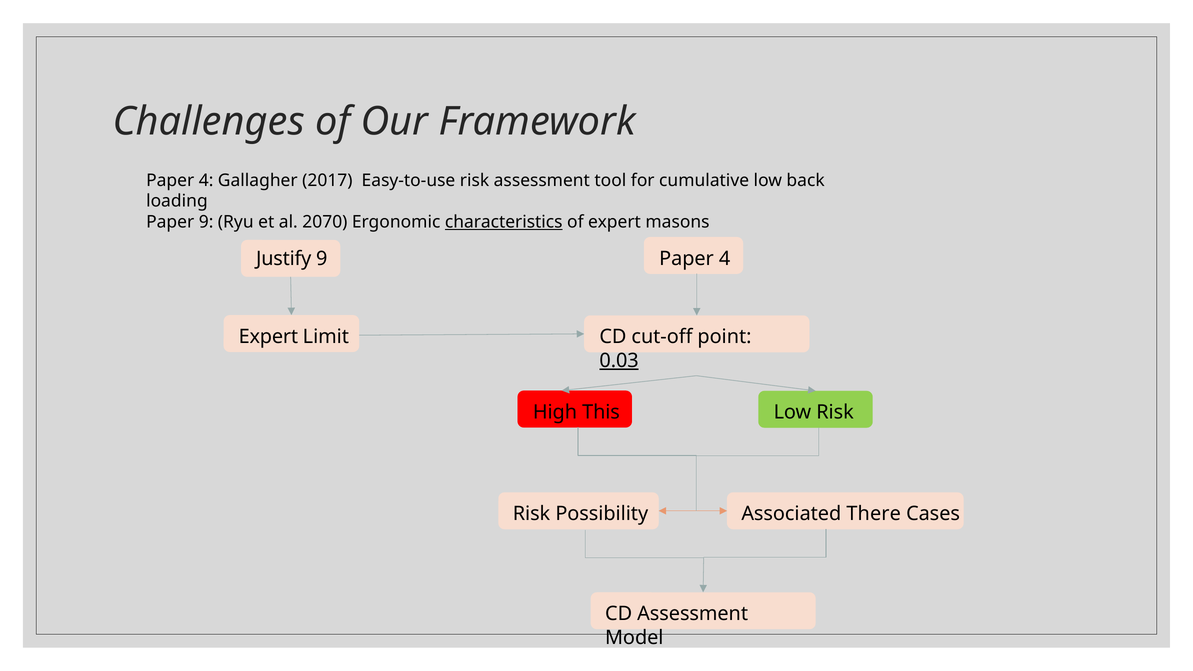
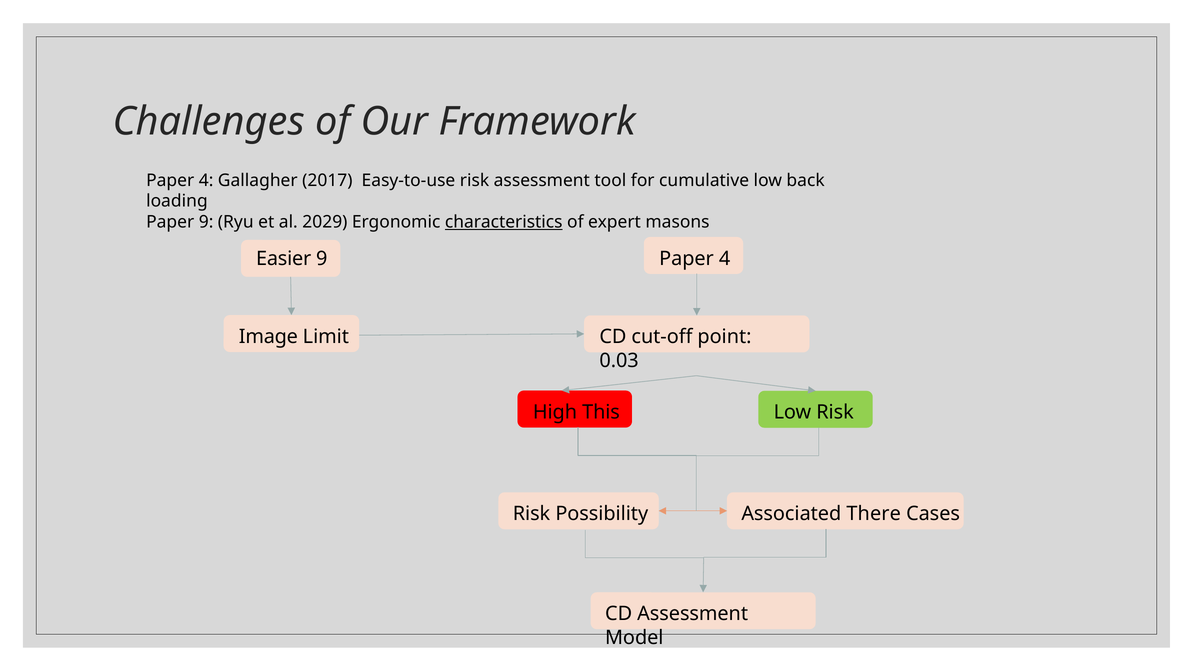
2070: 2070 -> 2029
Justify: Justify -> Easier
Expert at (268, 337): Expert -> Image
0.03 underline: present -> none
